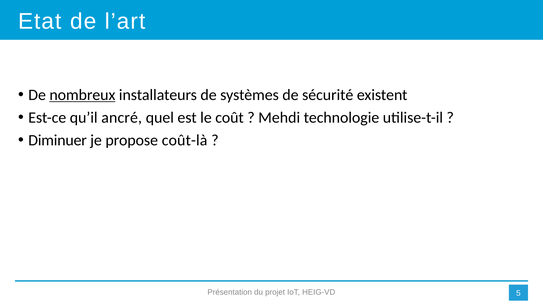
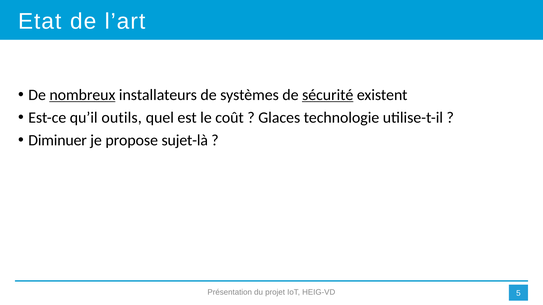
sécurité underline: none -> present
ancré: ancré -> outils
Mehdi: Mehdi -> Glaces
coût-là: coût-là -> sujet-là
